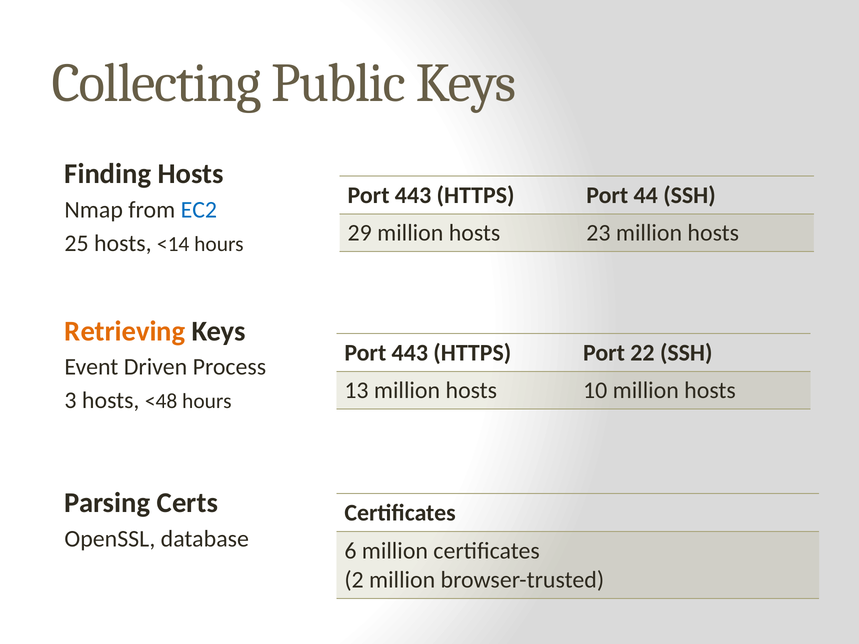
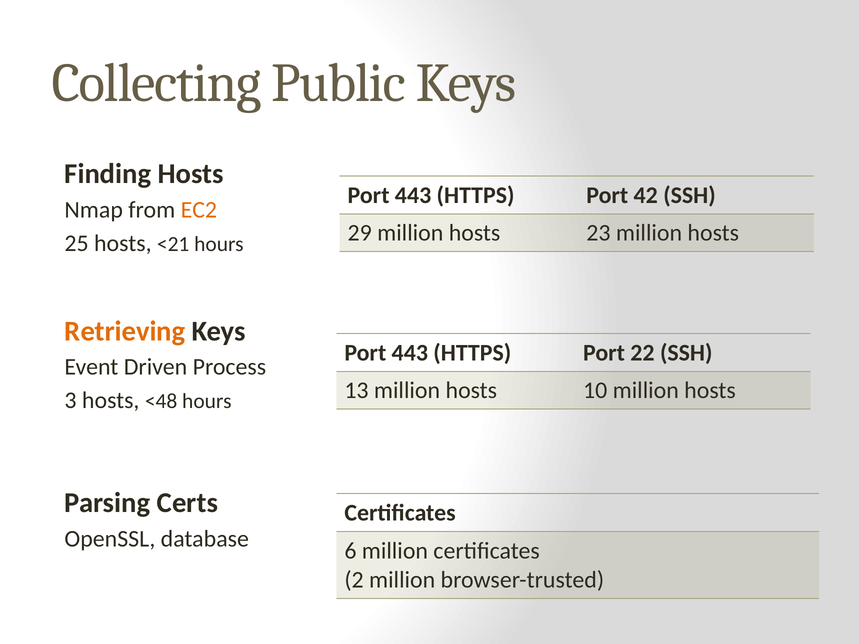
44: 44 -> 42
EC2 colour: blue -> orange
<14: <14 -> <21
